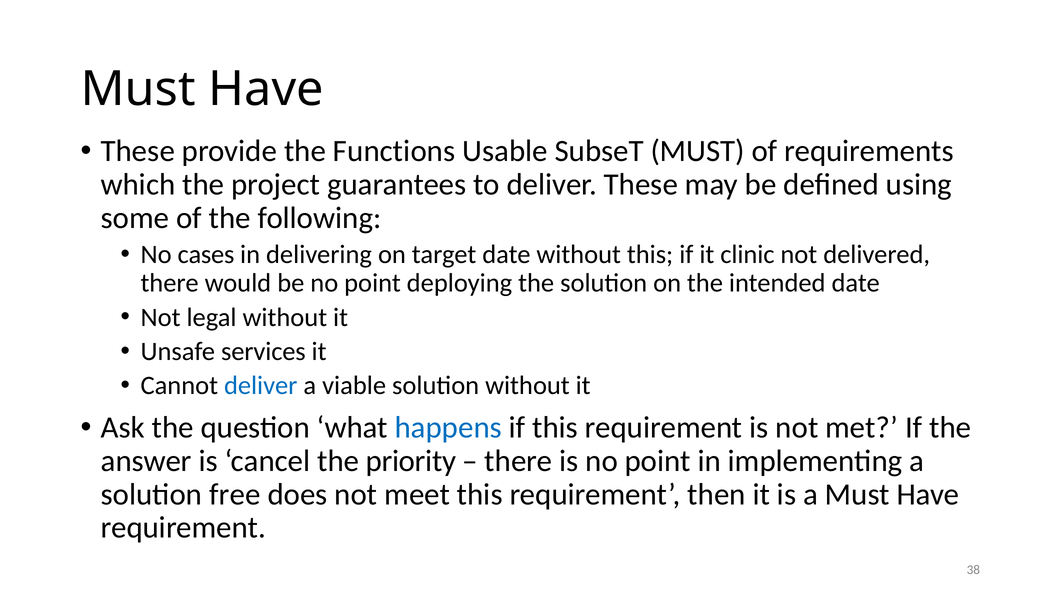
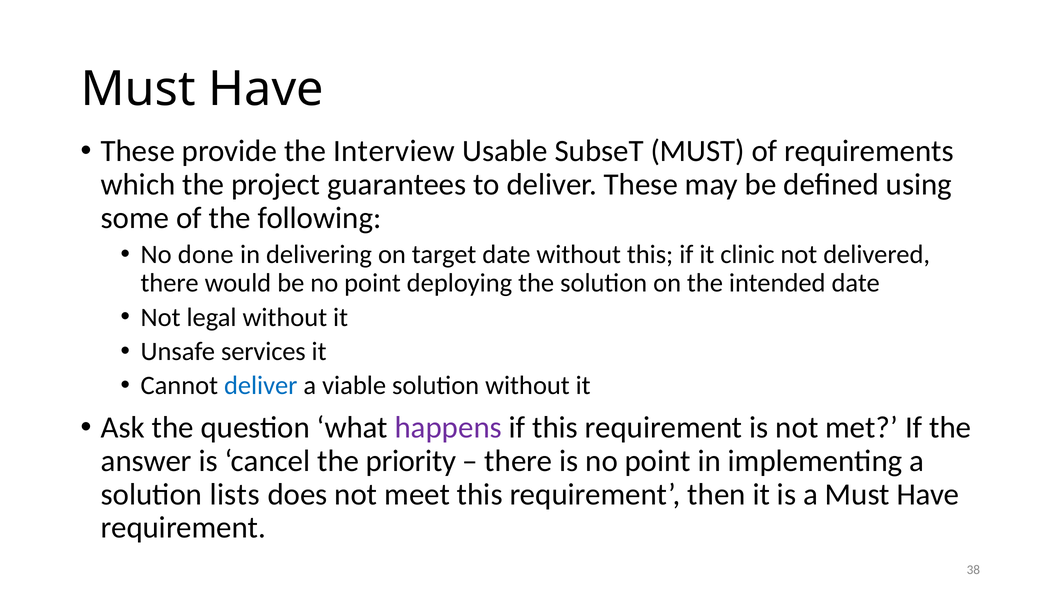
Functions: Functions -> Interview
cases: cases -> done
happens colour: blue -> purple
free: free -> lists
